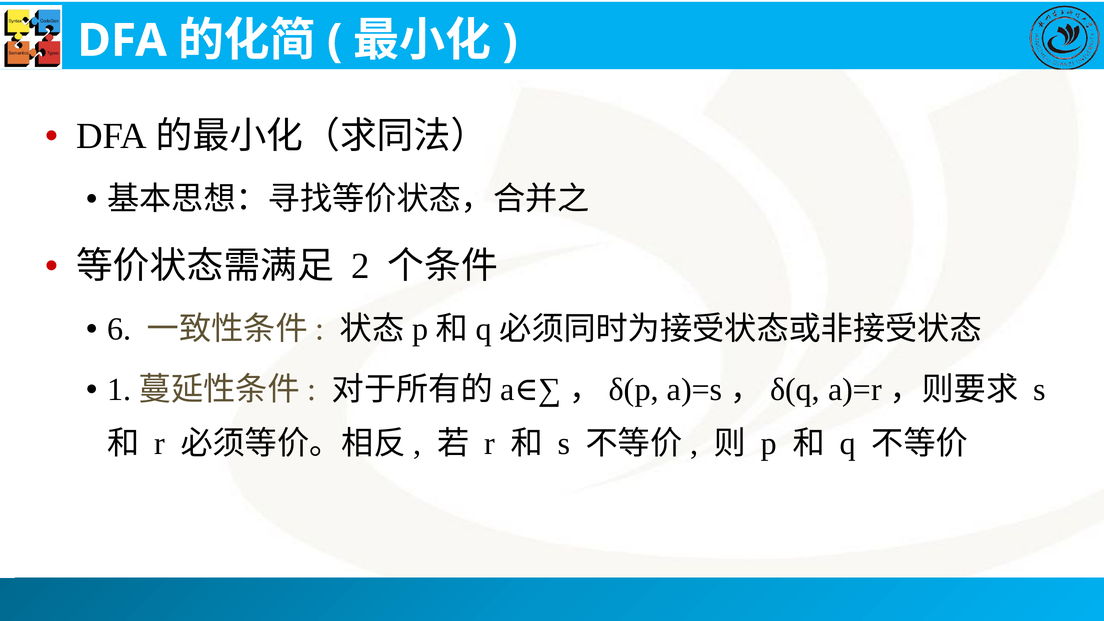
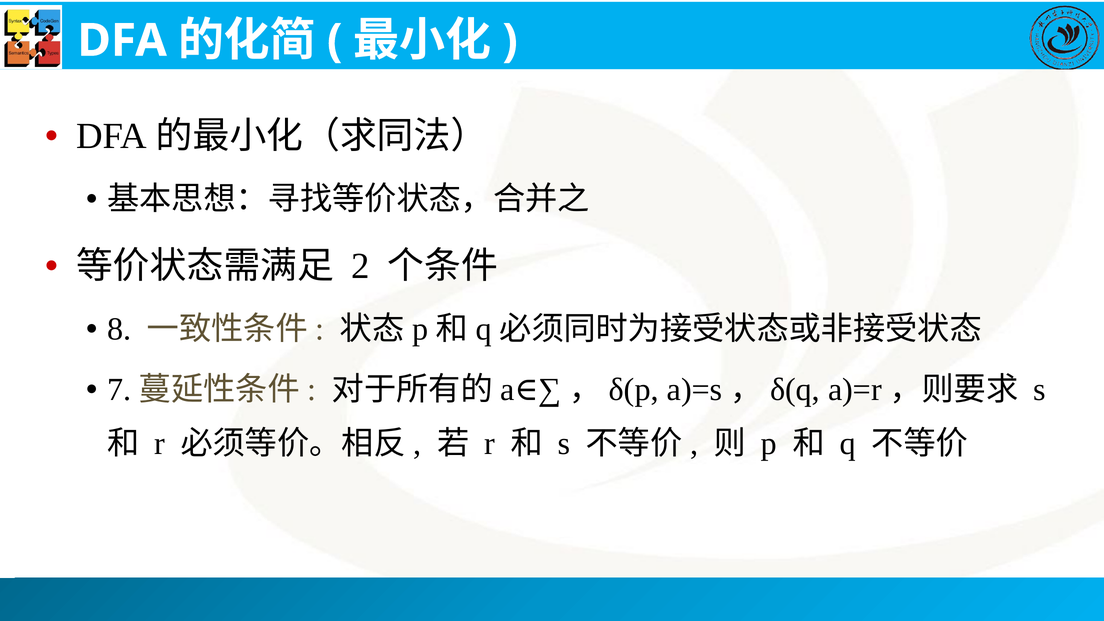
6: 6 -> 8
1: 1 -> 7
